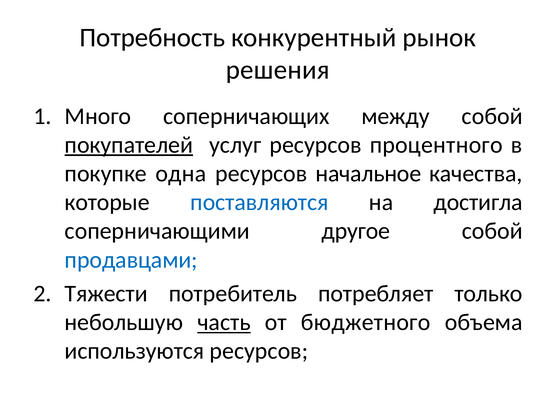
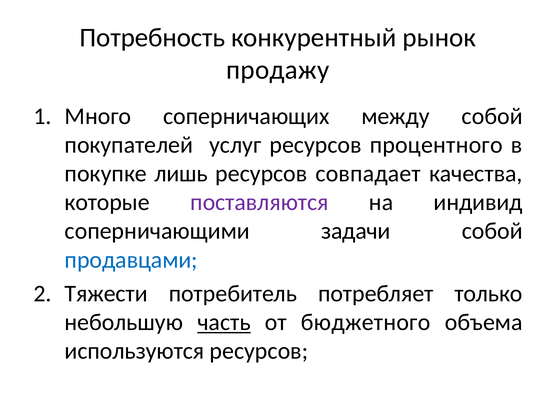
решения: решения -> продажу
покупателей underline: present -> none
одна: одна -> лишь
начальное: начальное -> совпадает
поставляются colour: blue -> purple
достигла: достигла -> индивид
другое: другое -> задачи
